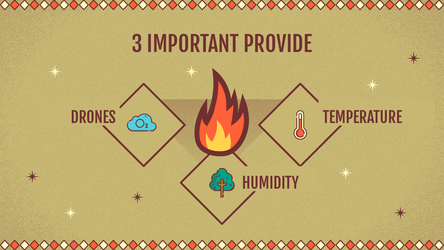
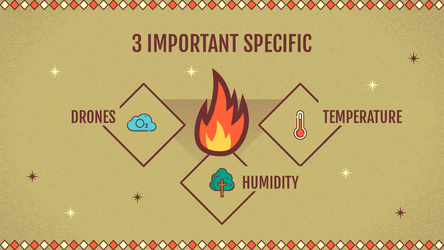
PROVIDE: PROVIDE -> SPECIFIC
